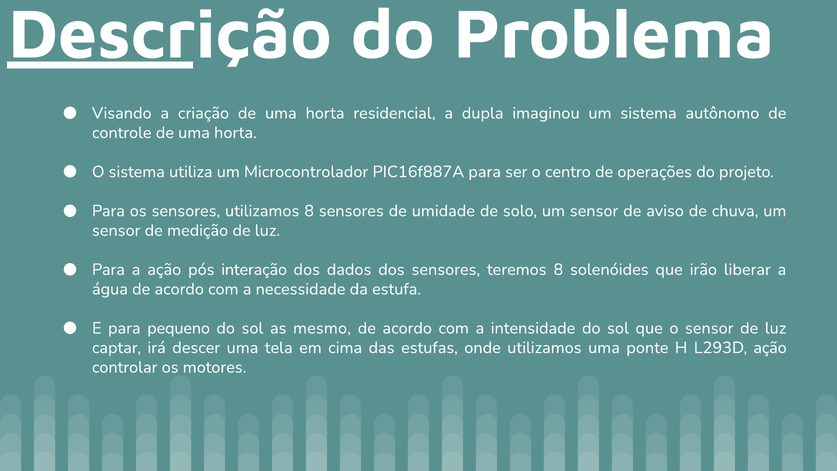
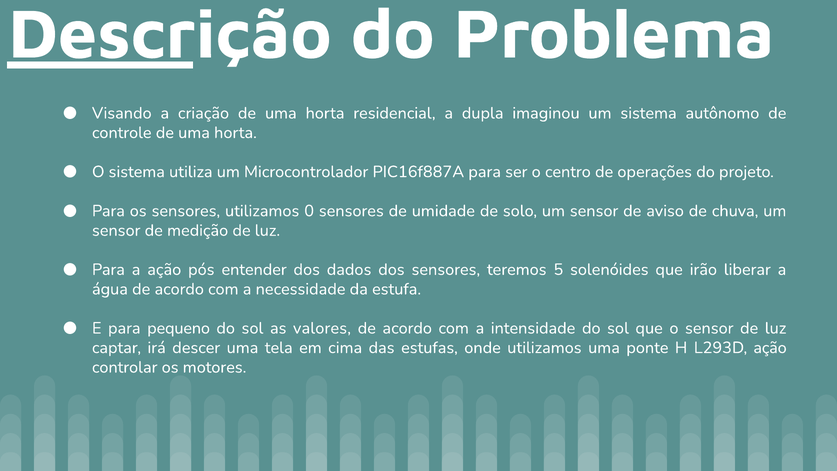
utilizamos 8: 8 -> 0
interação: interação -> entender
teremos 8: 8 -> 5
mesmo: mesmo -> valores
